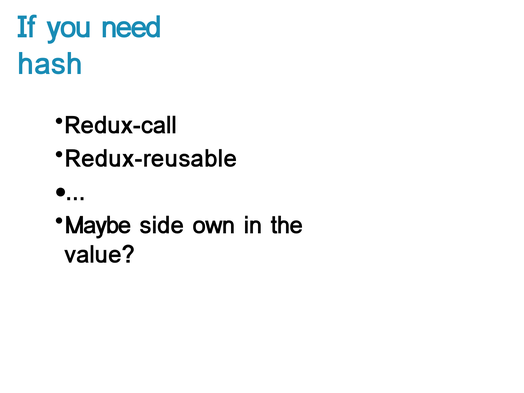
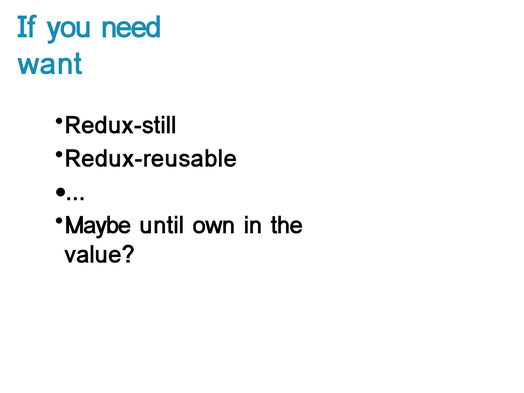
hash: hash -> want
Redux-call: Redux-call -> Redux-still
side: side -> until
